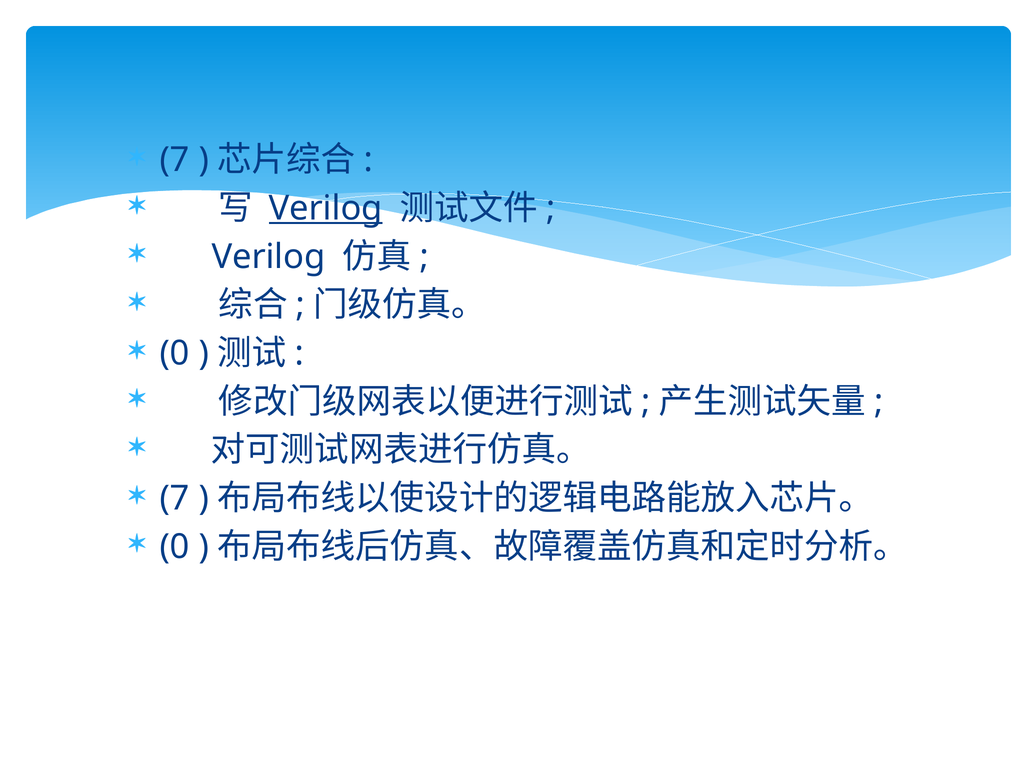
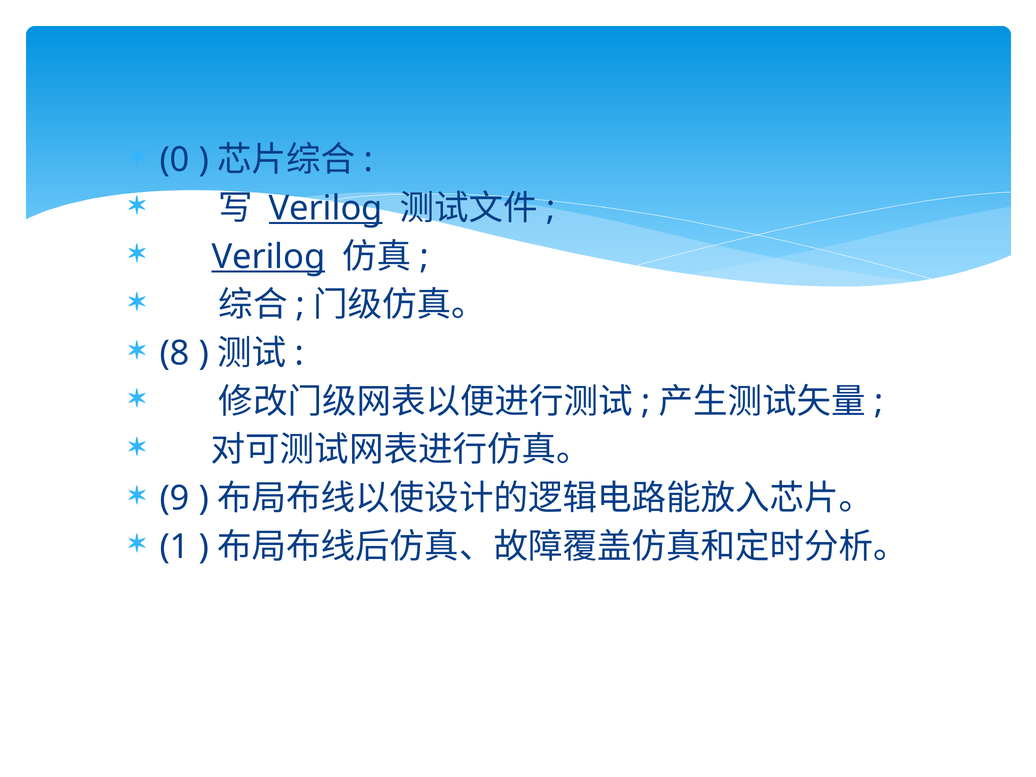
7 at (175, 160): 7 -> 0
Verilog at (268, 257) underline: none -> present
0 at (175, 353): 0 -> 8
7 at (175, 498): 7 -> 9
0 at (175, 547): 0 -> 1
